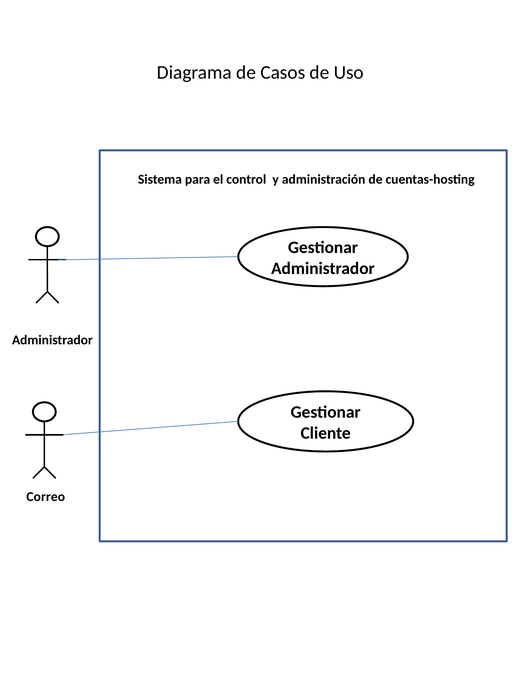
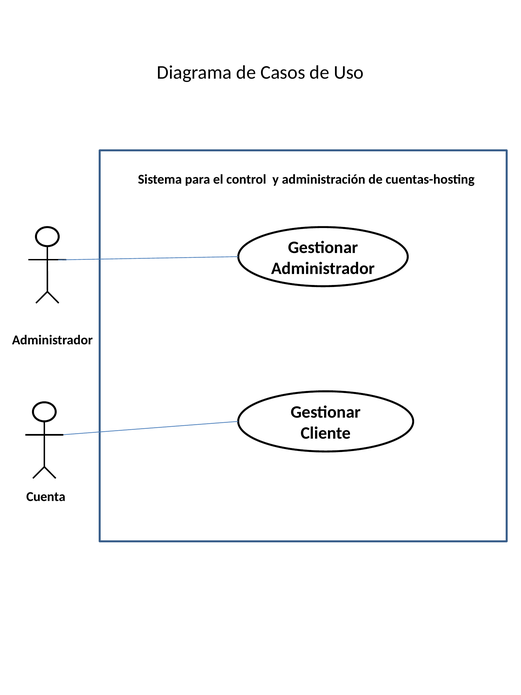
Correo: Correo -> Cuenta
